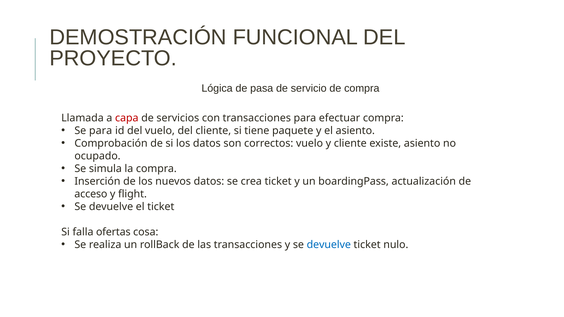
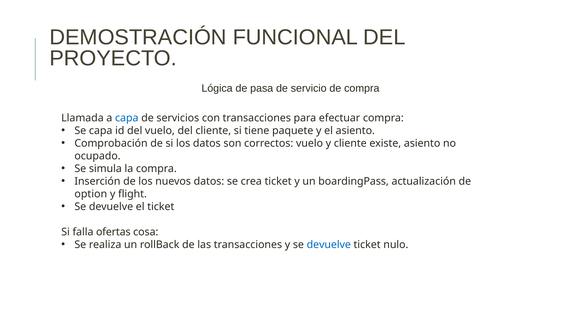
capa at (127, 118) colour: red -> blue
Se para: para -> capa
acceso: acceso -> option
